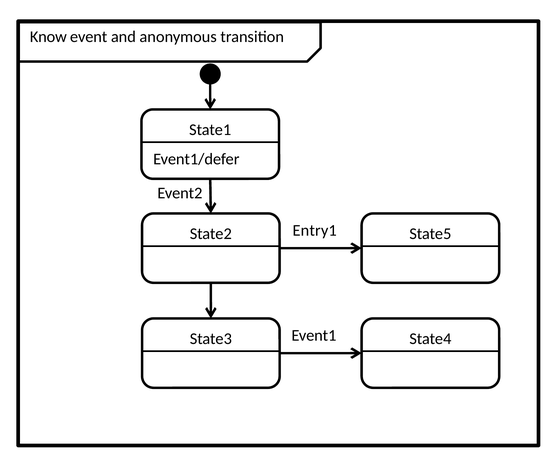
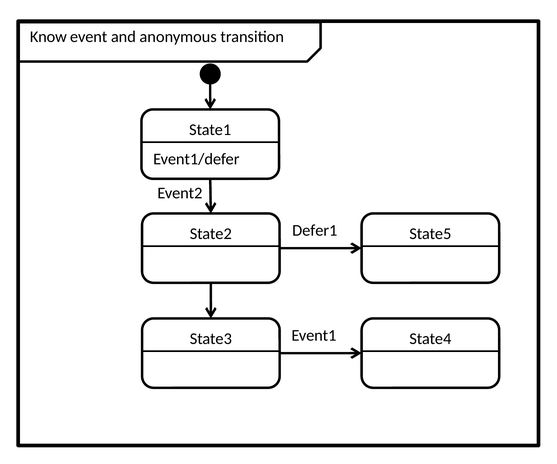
Entry1: Entry1 -> Defer1
